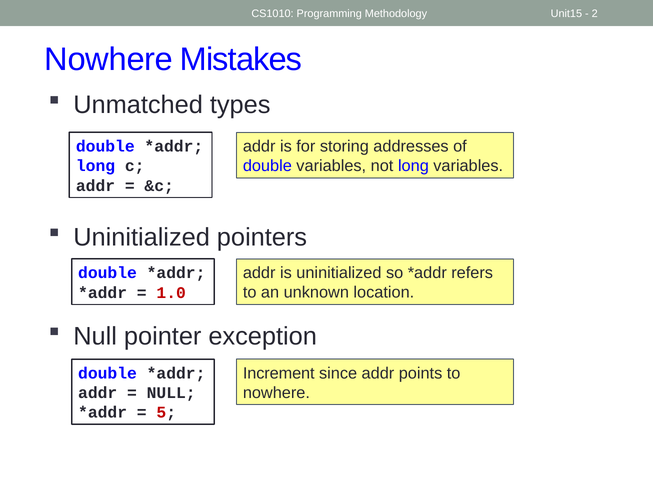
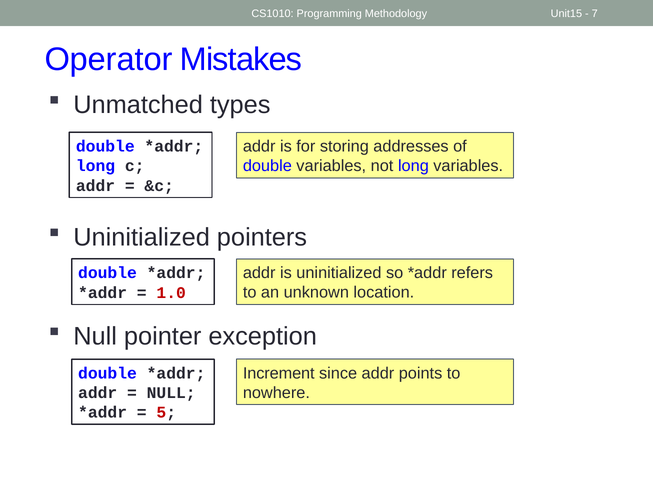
2: 2 -> 7
Nowhere at (109, 59): Nowhere -> Operator
